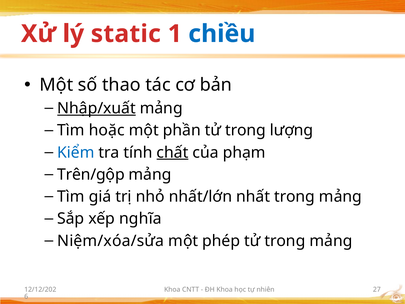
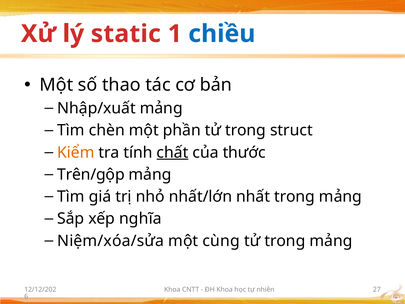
Nhập/xuất underline: present -> none
hoặc: hoặc -> chèn
lượng: lượng -> struct
Kiểm colour: blue -> orange
phạm: phạm -> thước
phép: phép -> cùng
